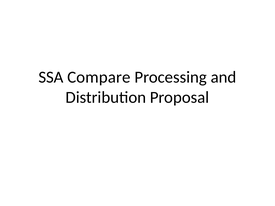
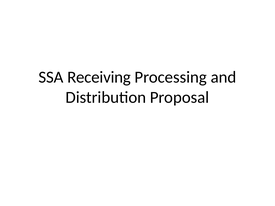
Compare: Compare -> Receiving
